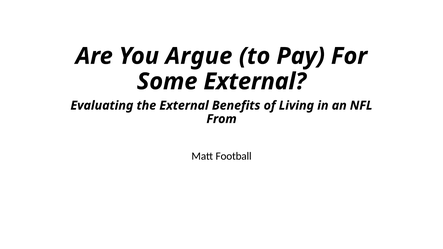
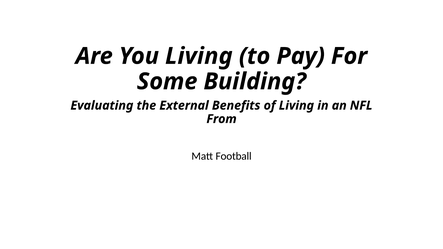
You Argue: Argue -> Living
Some External: External -> Building
